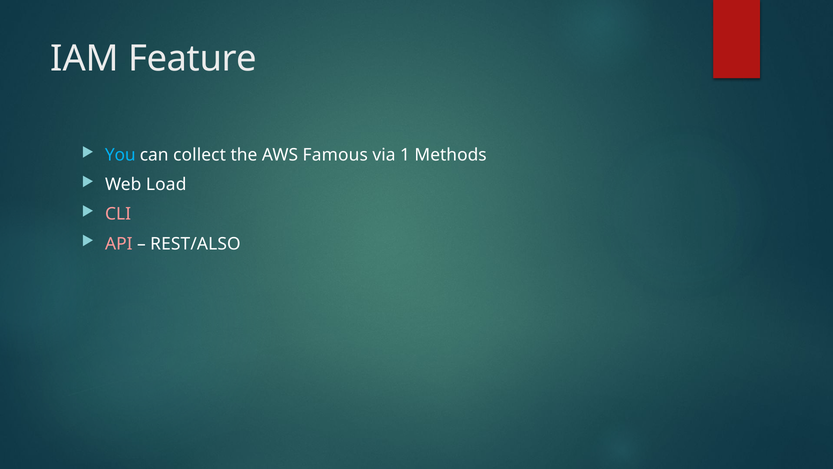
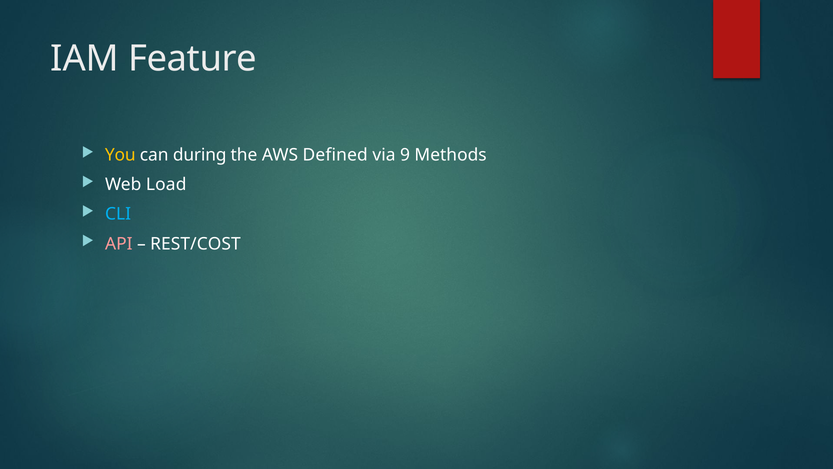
You colour: light blue -> yellow
collect: collect -> during
Famous: Famous -> Defined
1: 1 -> 9
CLI colour: pink -> light blue
REST/ALSO: REST/ALSO -> REST/COST
